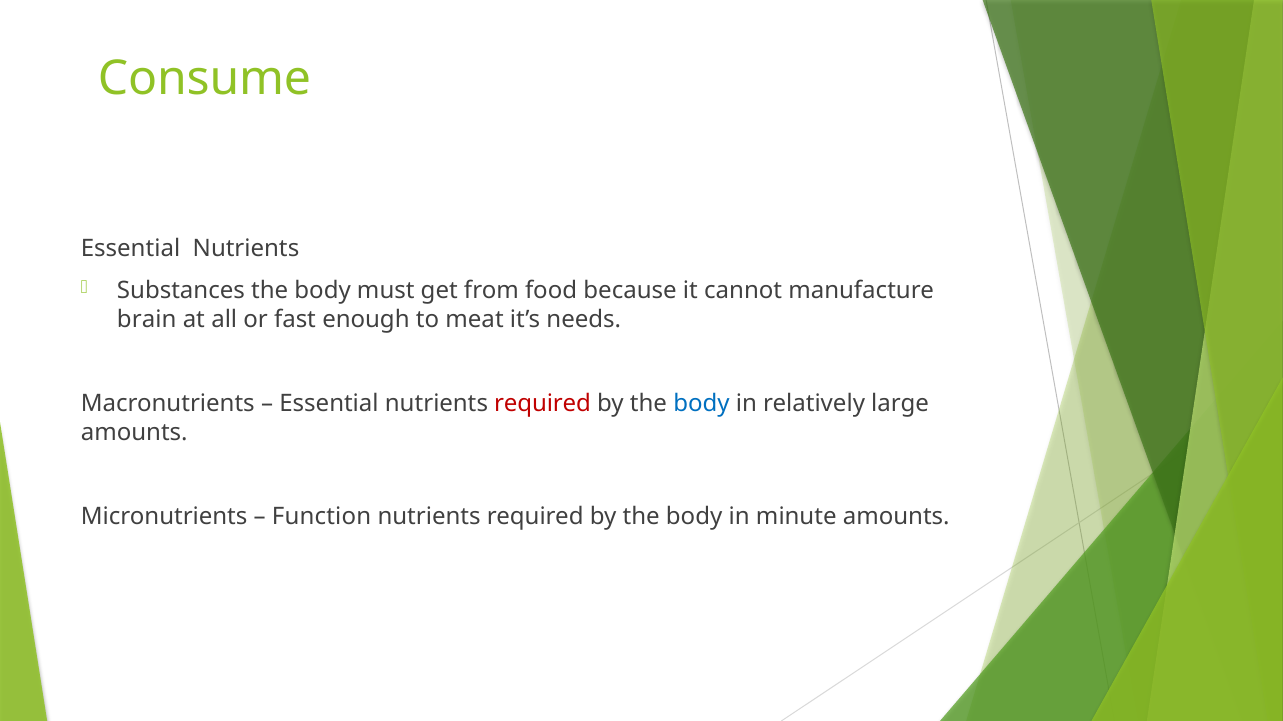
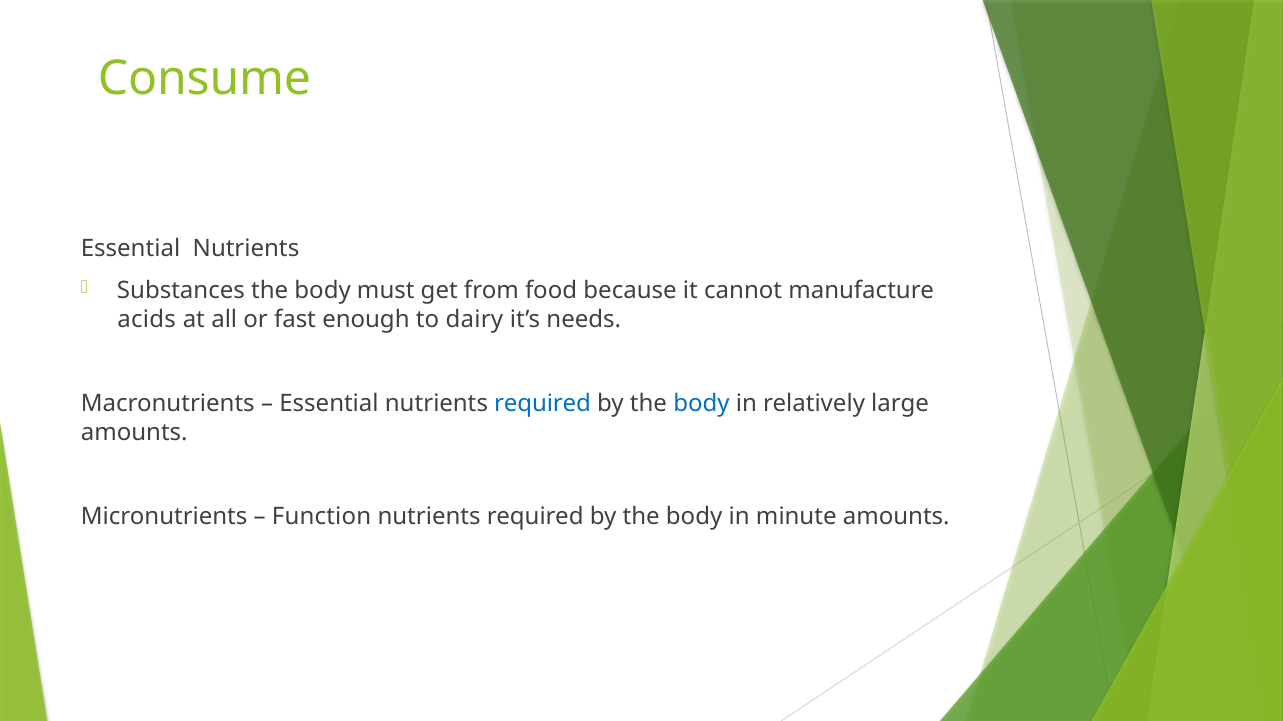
brain: brain -> acids
meat: meat -> dairy
required at (543, 404) colour: red -> blue
